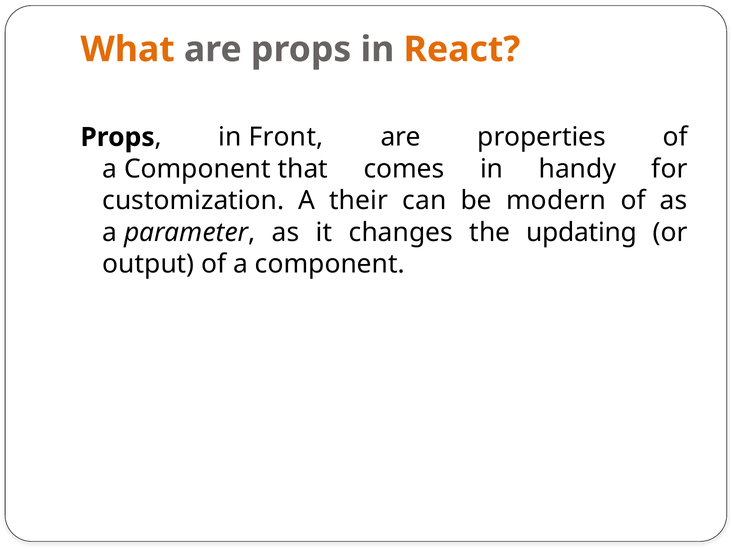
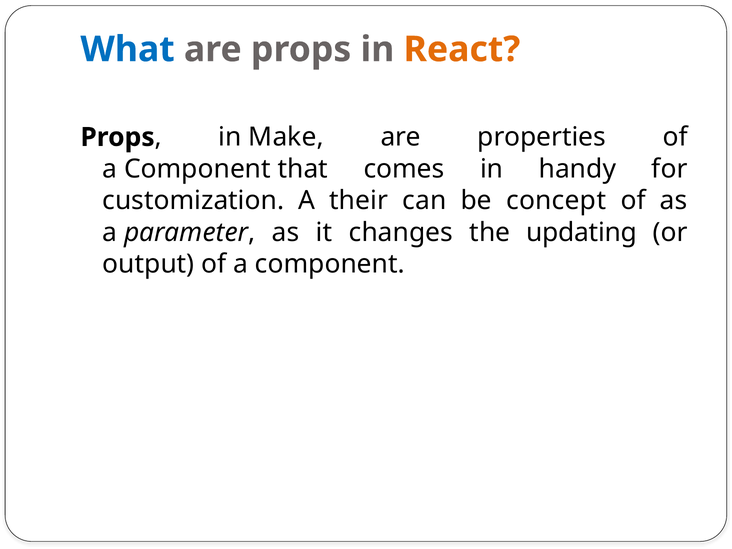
What colour: orange -> blue
Front: Front -> Make
modern: modern -> concept
